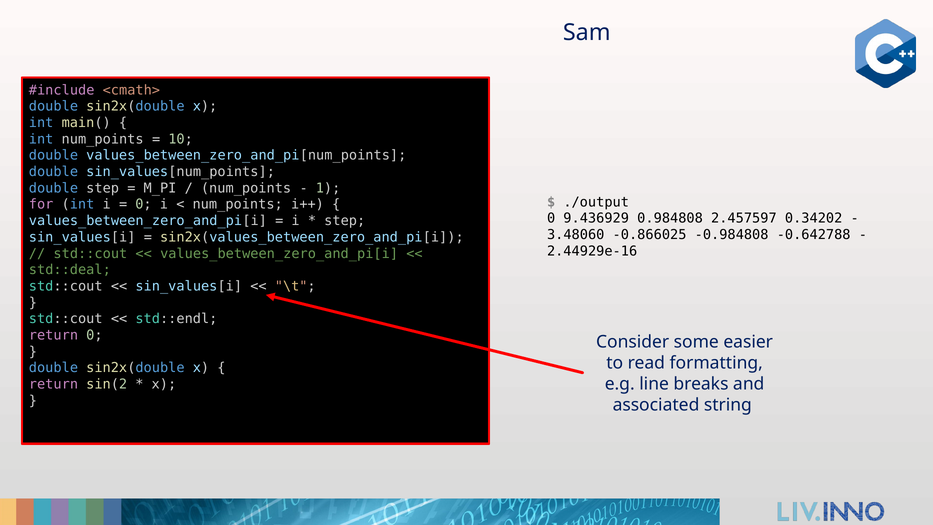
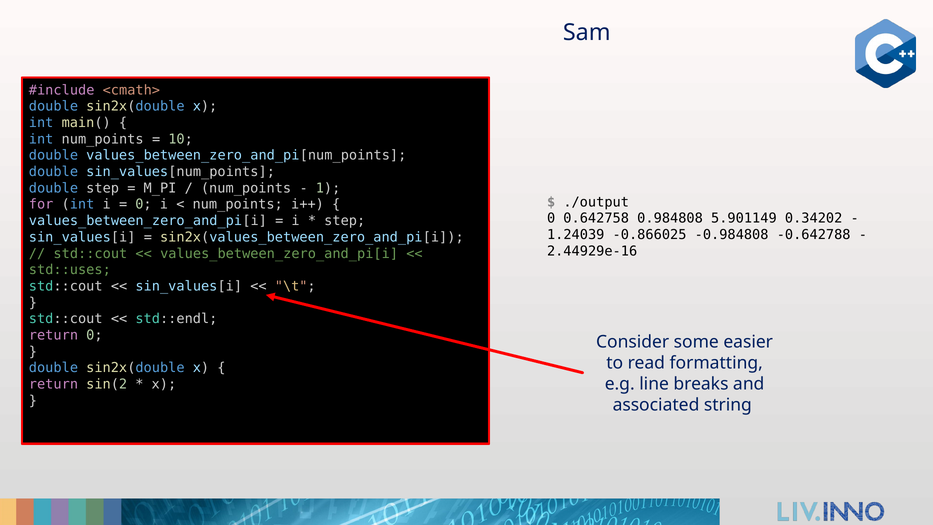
9.436929: 9.436929 -> 0.642758
2.457597: 2.457597 -> 5.901149
3.48060: 3.48060 -> 1.24039
std::deal: std::deal -> std::uses
